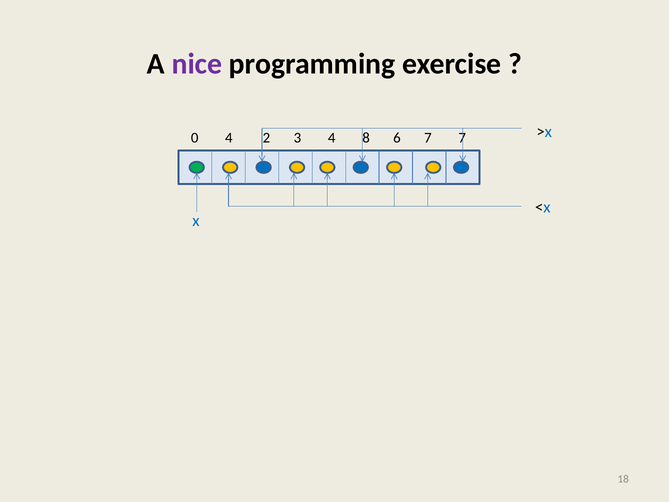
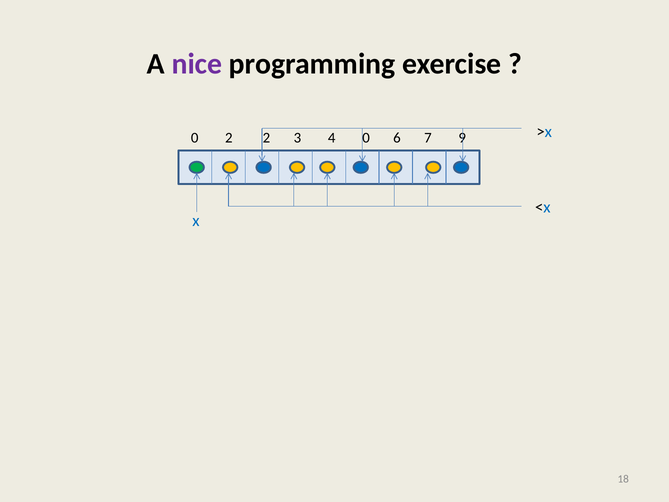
0 4: 4 -> 2
4 8: 8 -> 0
7 7: 7 -> 9
